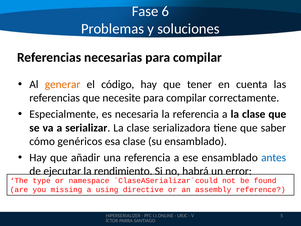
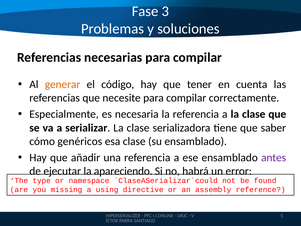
6: 6 -> 3
antes colour: blue -> purple
rendimiento: rendimiento -> apareciendo
